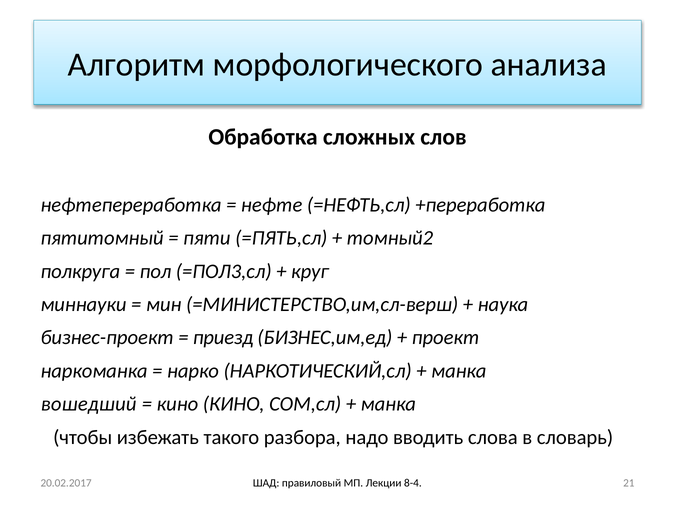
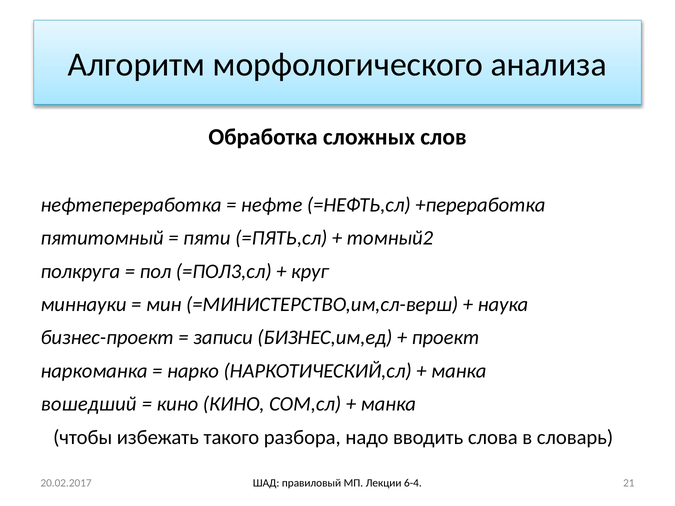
приезд: приезд -> записи
8-4: 8-4 -> 6-4
